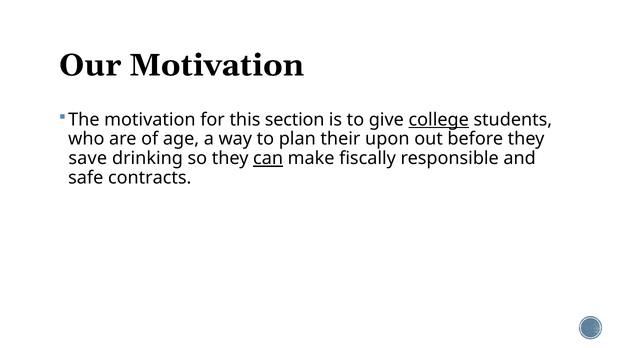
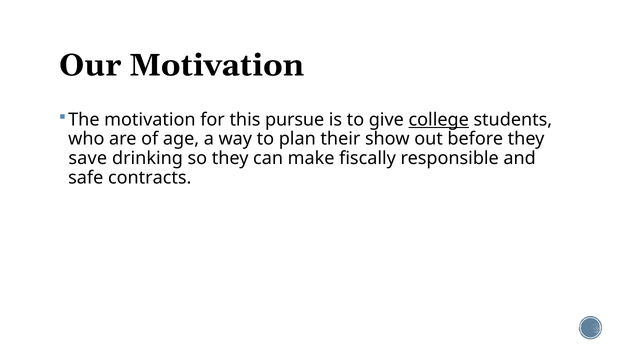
section: section -> pursue
upon: upon -> show
can underline: present -> none
